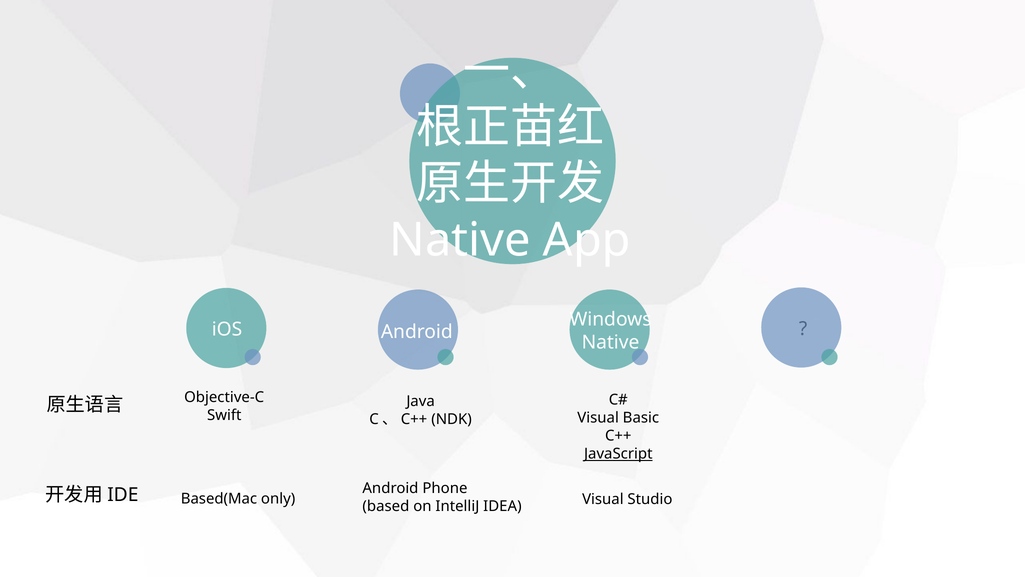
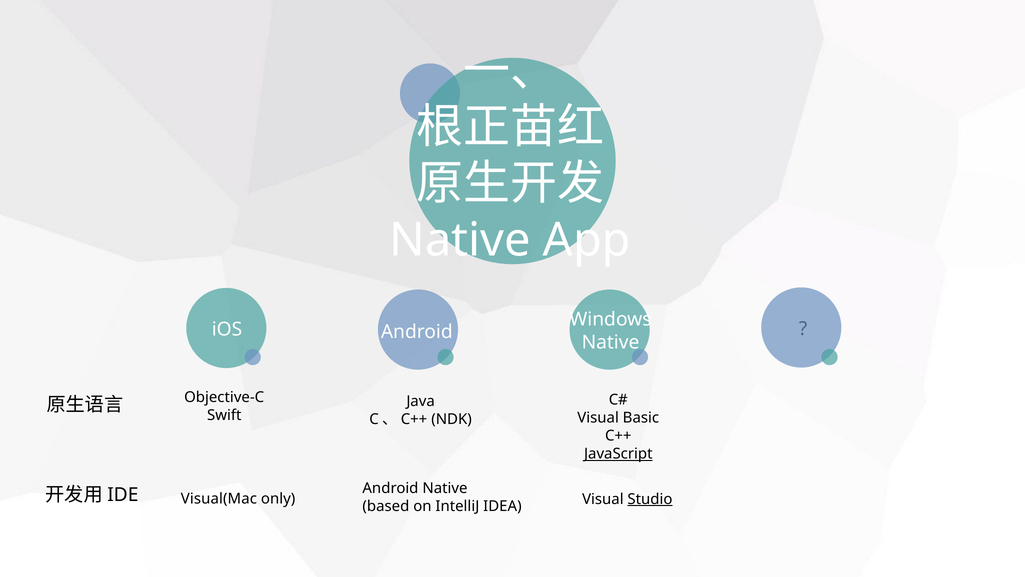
Android Phone: Phone -> Native
Based(Mac: Based(Mac -> Visual(Mac
Studio underline: none -> present
